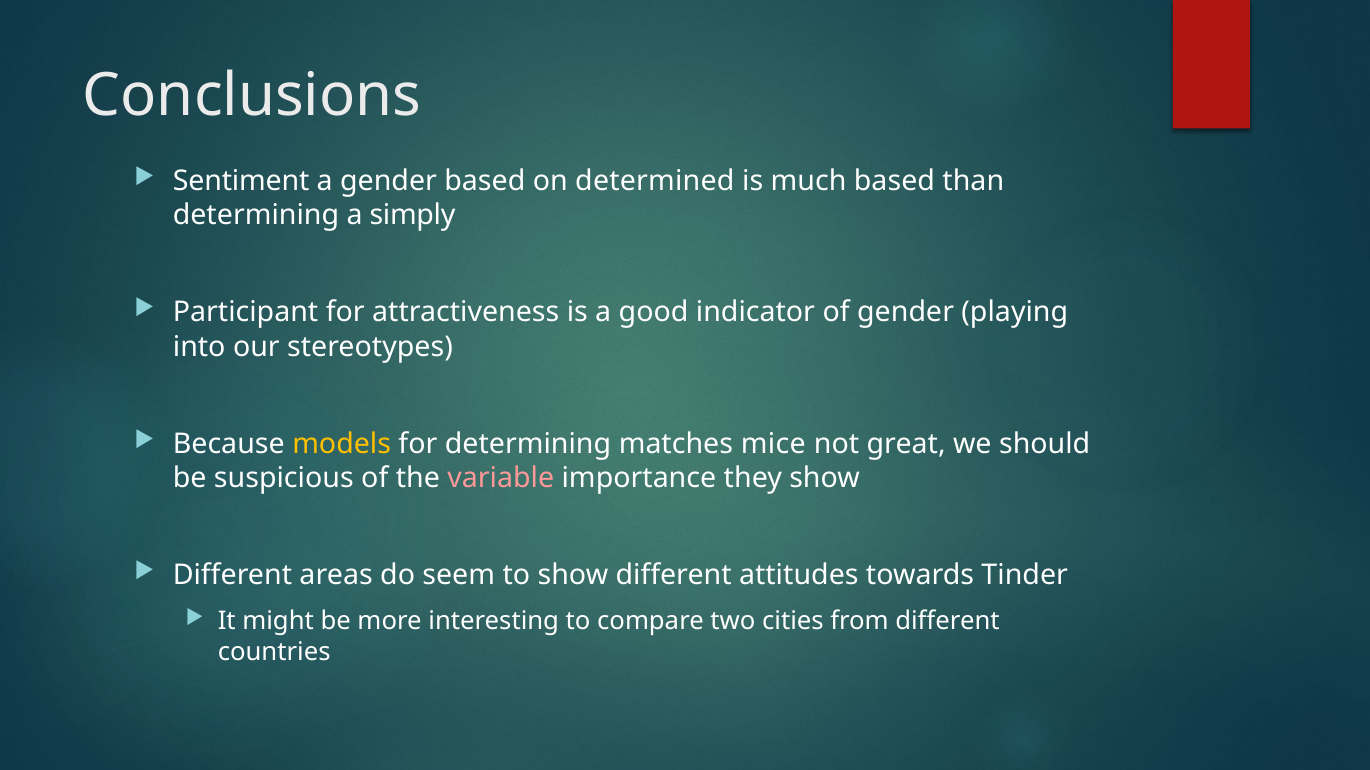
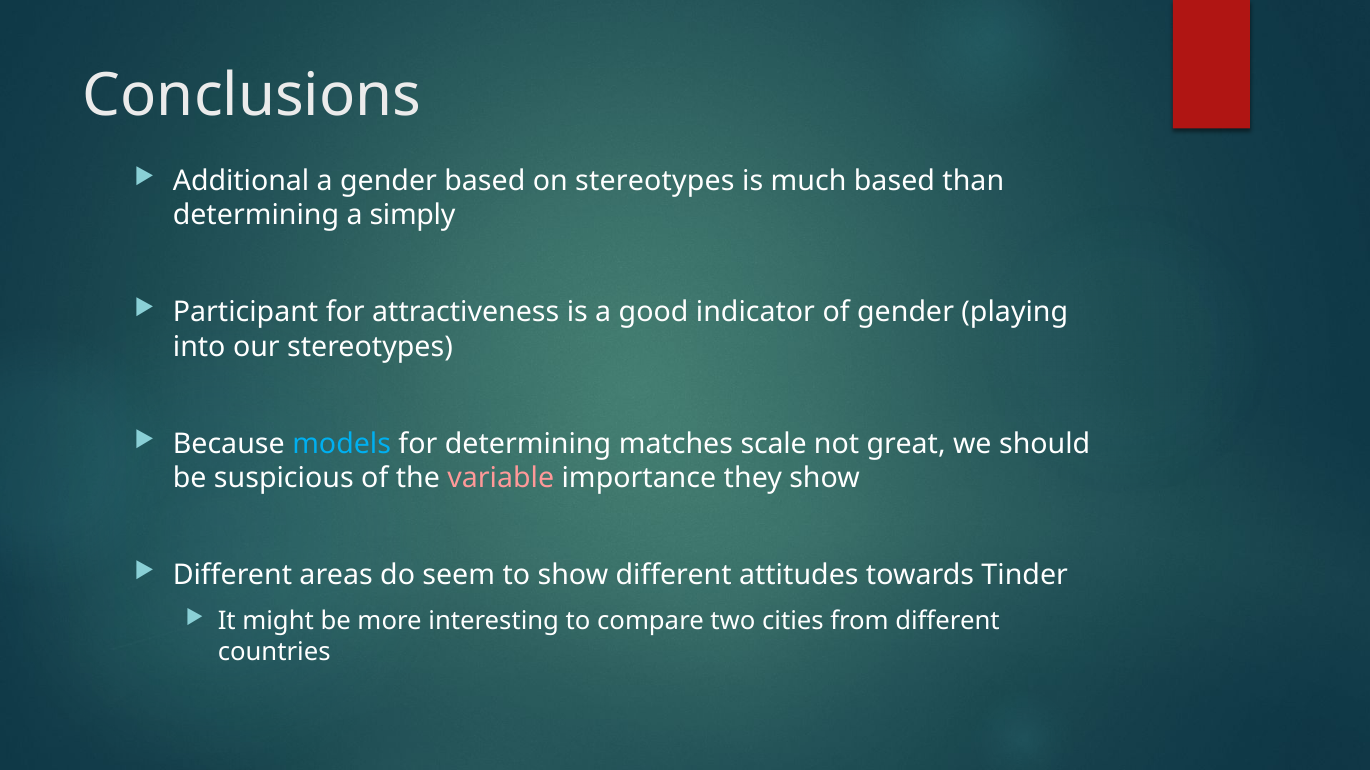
Sentiment: Sentiment -> Additional
on determined: determined -> stereotypes
models colour: yellow -> light blue
mice: mice -> scale
